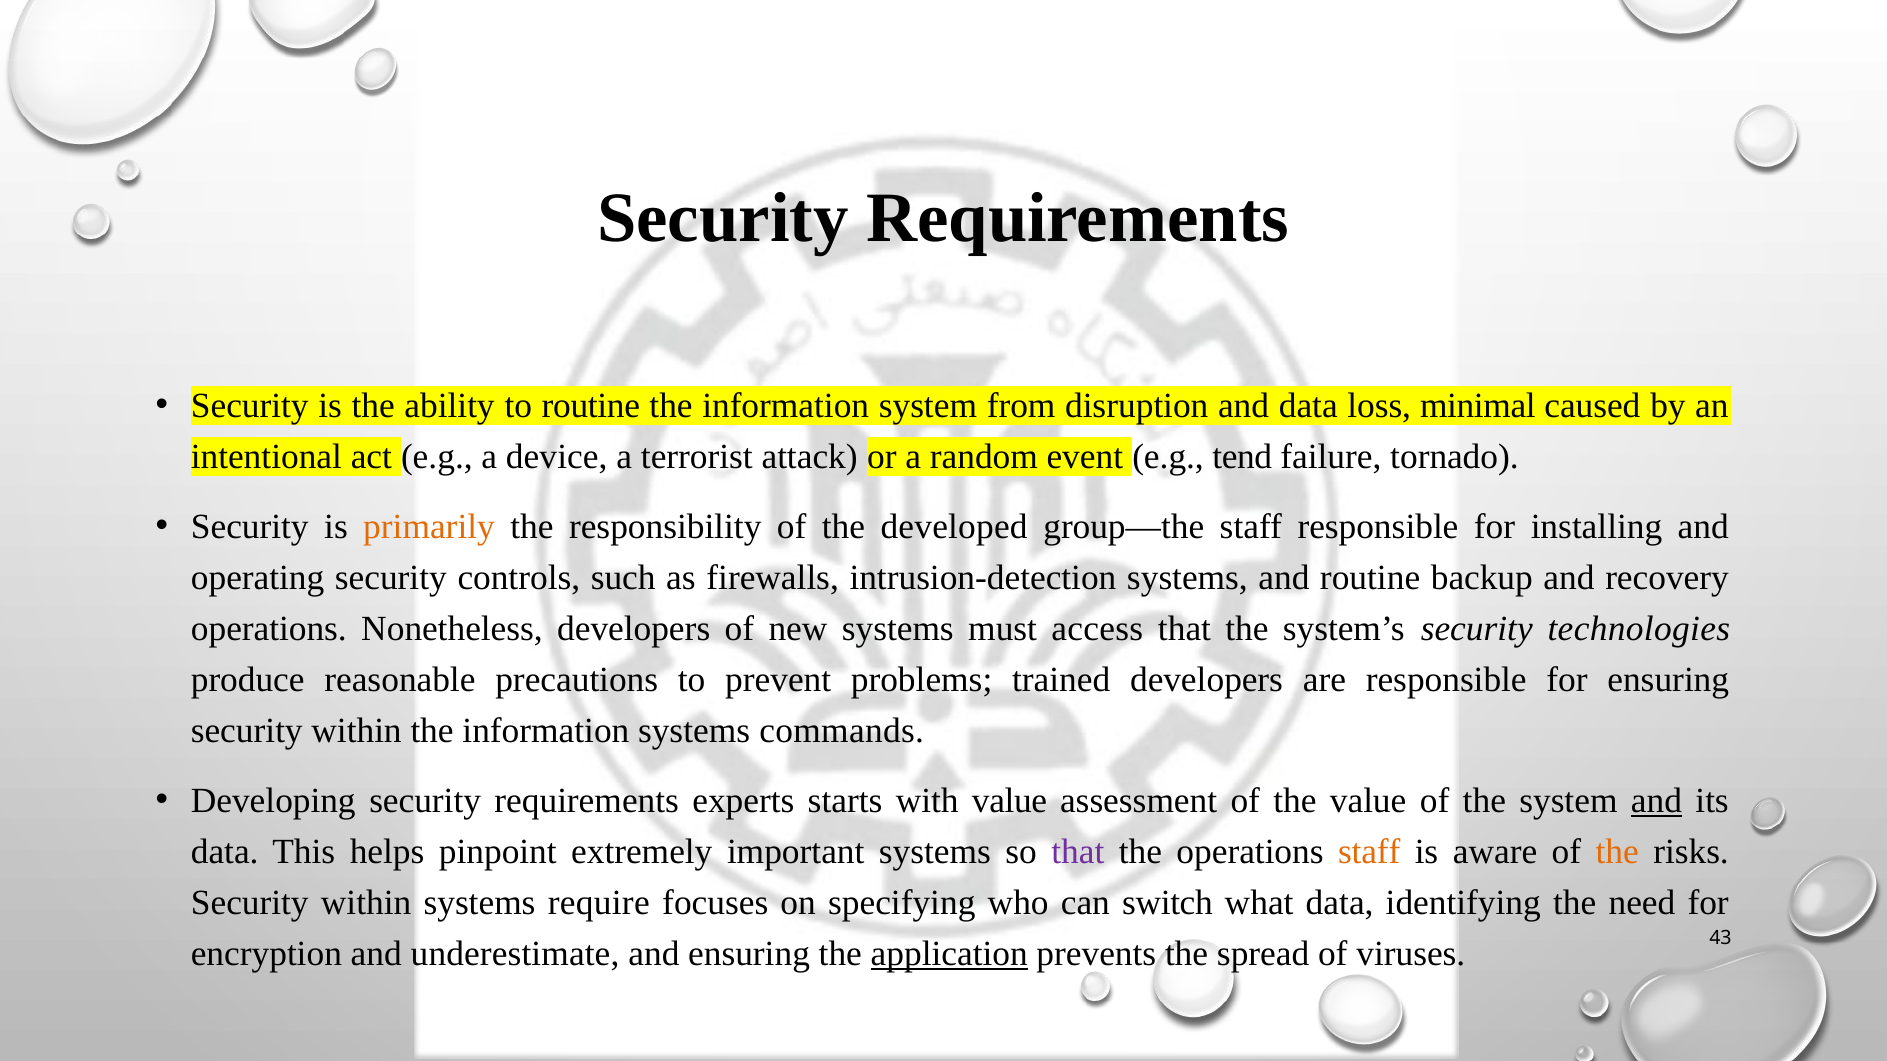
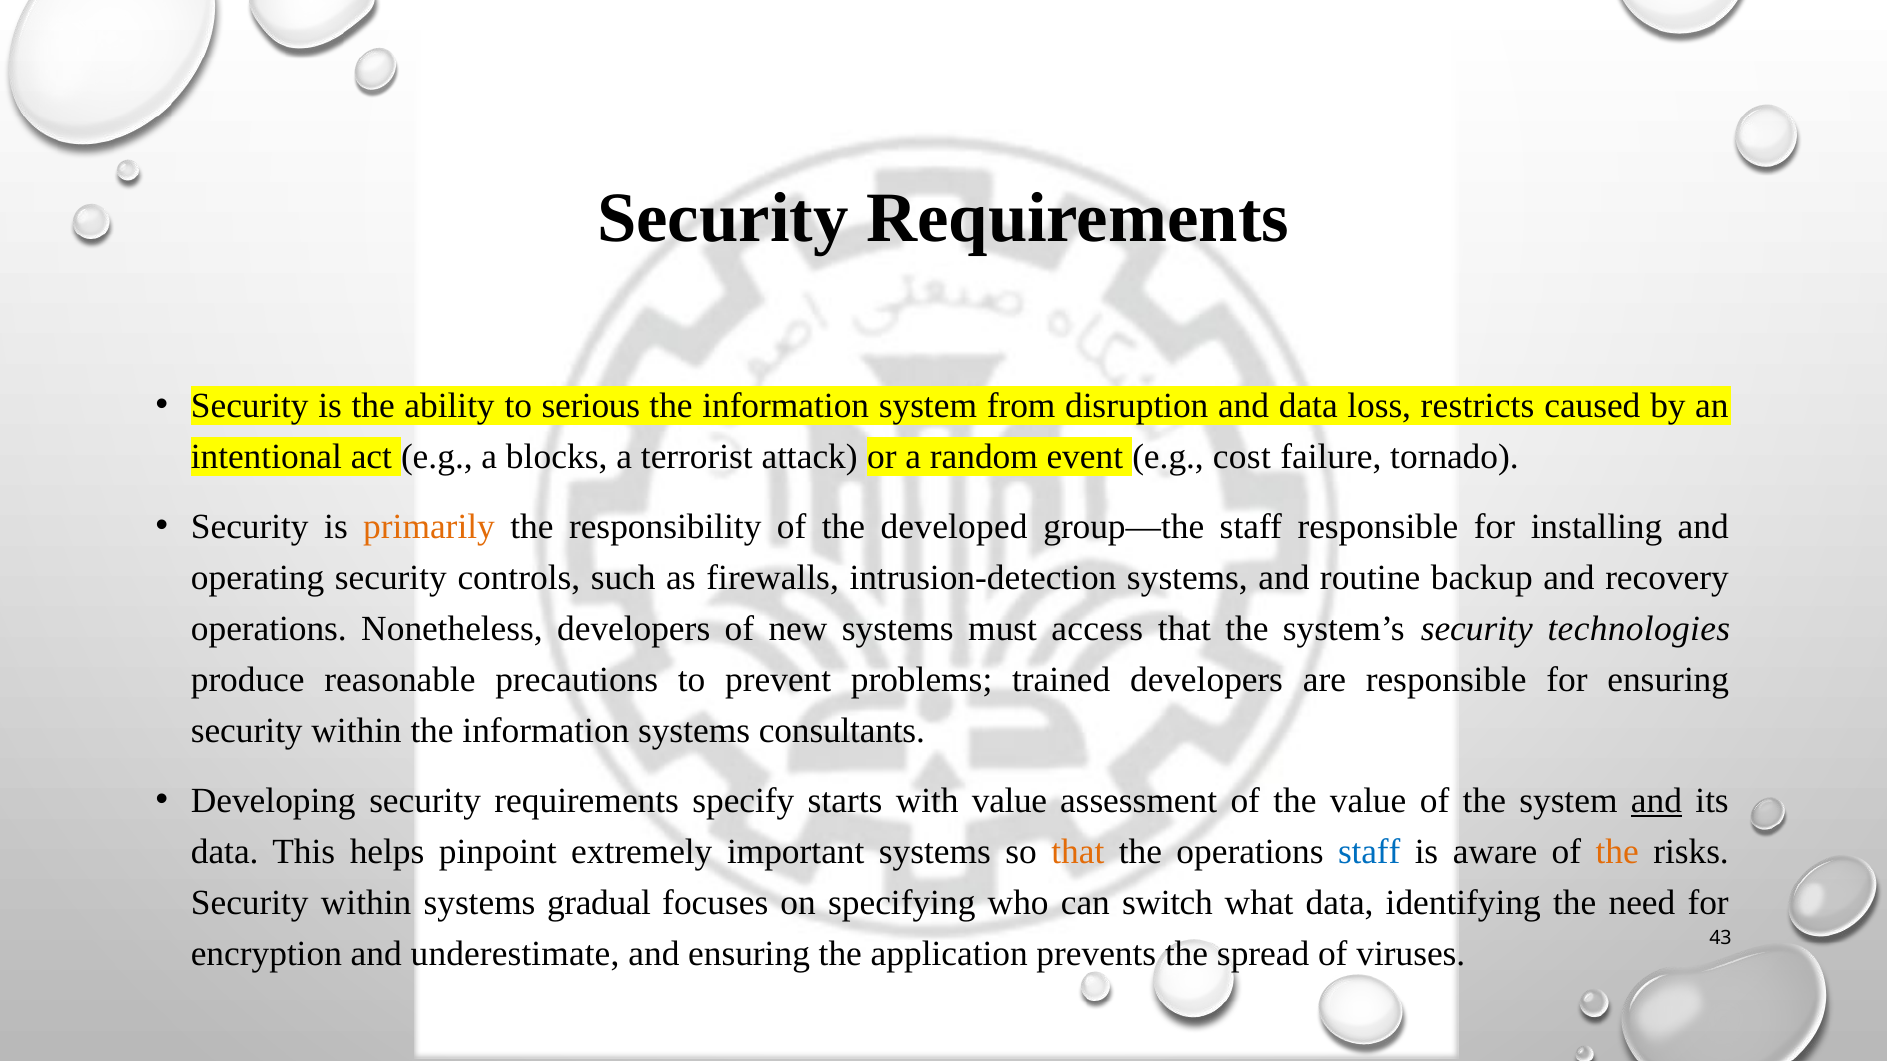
to routine: routine -> serious
minimal: minimal -> restricts
device: device -> blocks
tend: tend -> cost
commands: commands -> consultants
experts: experts -> specify
that at (1078, 852) colour: purple -> orange
staff at (1369, 852) colour: orange -> blue
require: require -> gradual
application underline: present -> none
